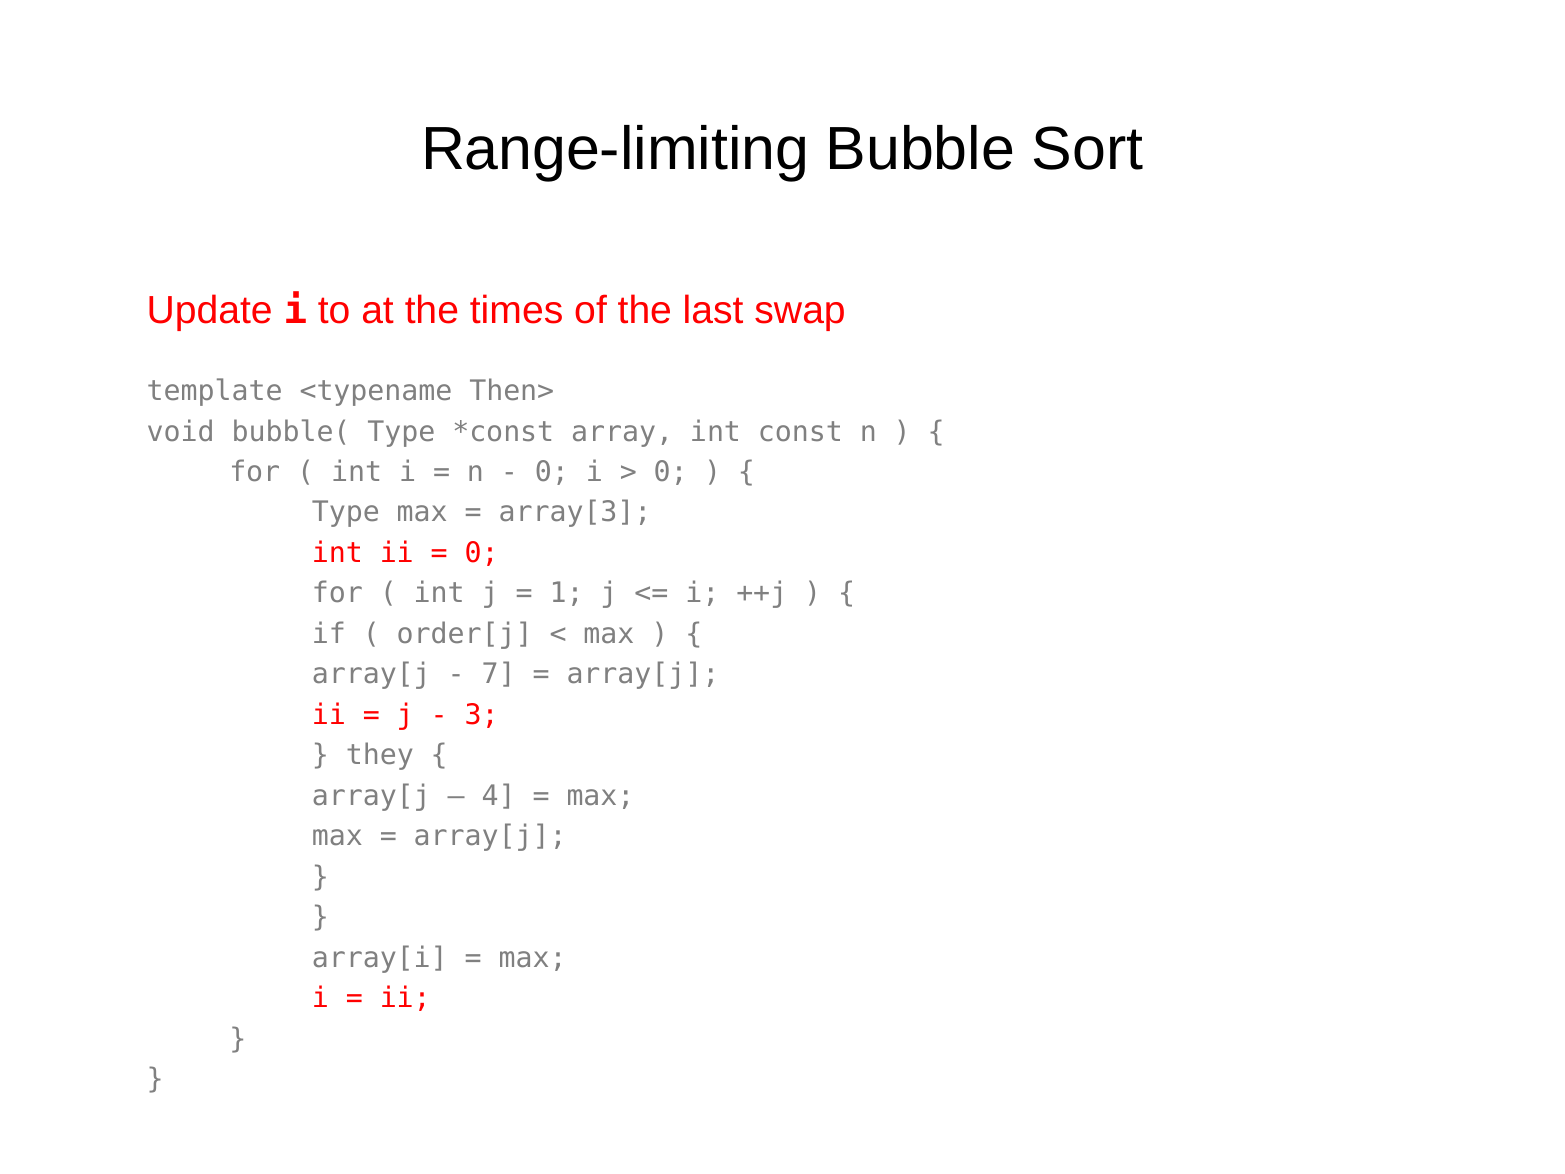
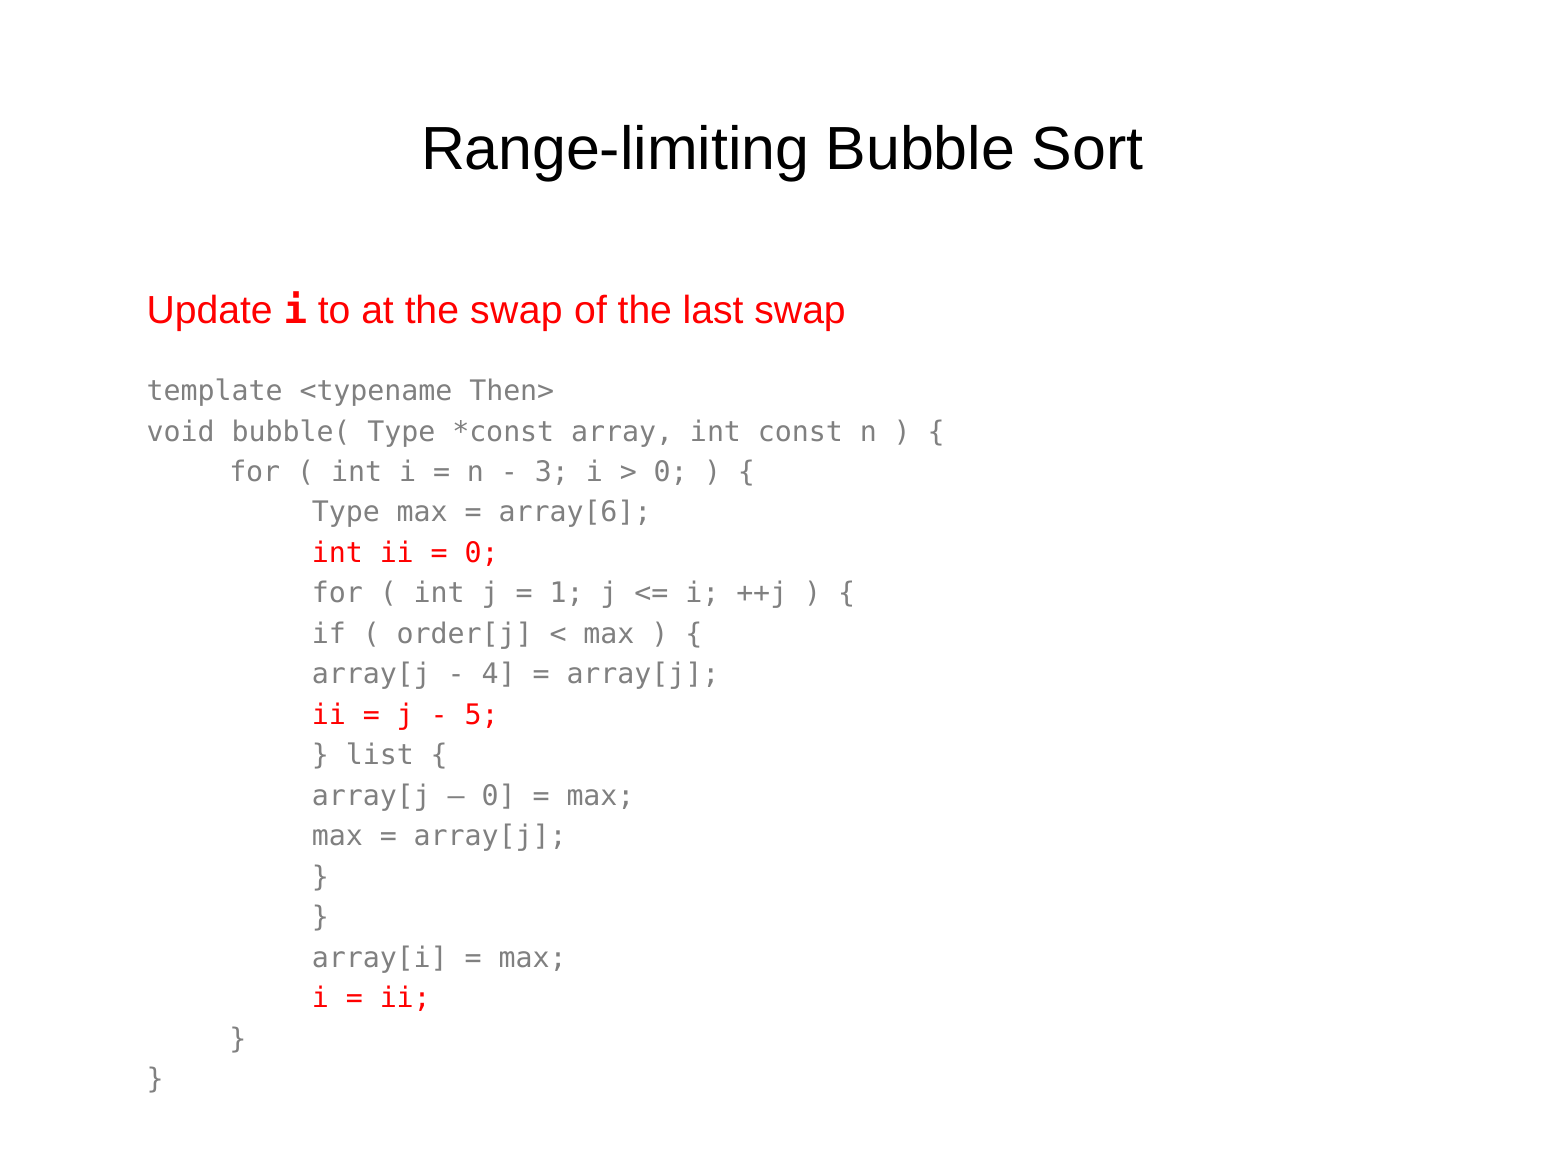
the times: times -> swap
0 at (552, 472): 0 -> 3
array[3: array[3 -> array[6
7: 7 -> 4
3: 3 -> 5
they: they -> list
4 at (499, 796): 4 -> 0
